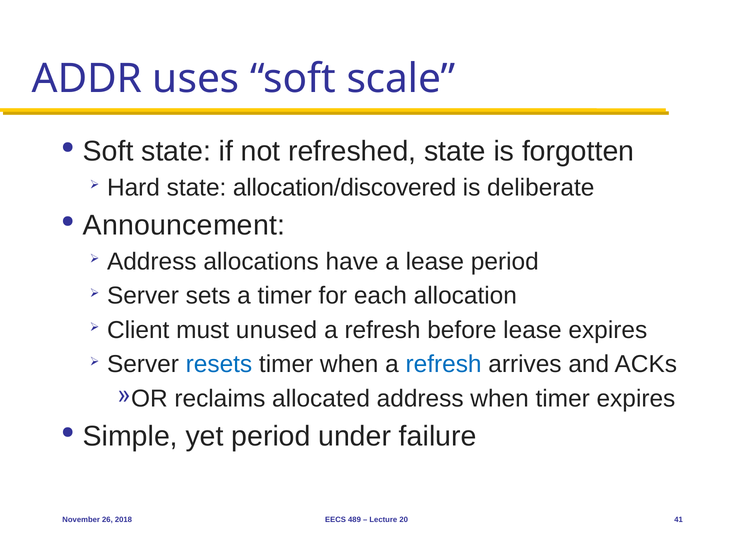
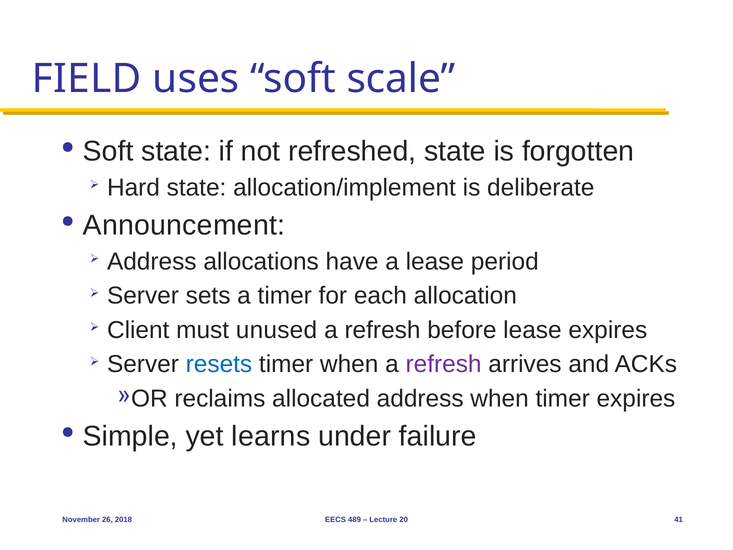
ADDR: ADDR -> FIELD
allocation/discovered: allocation/discovered -> allocation/implement
refresh at (444, 364) colour: blue -> purple
yet period: period -> learns
